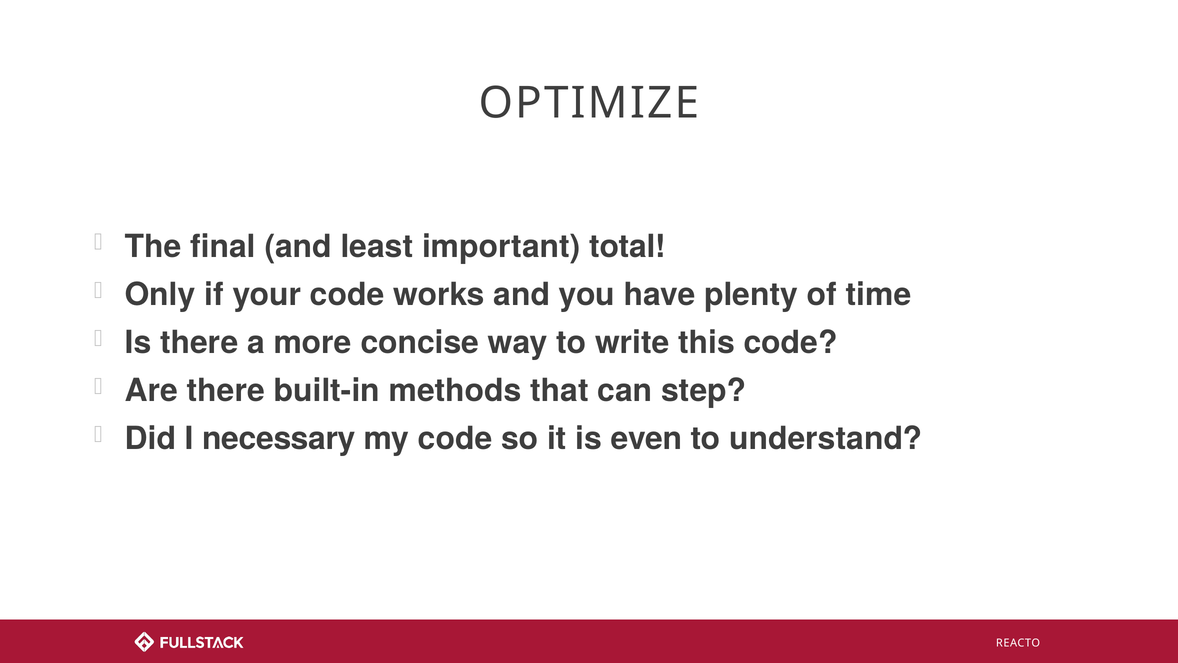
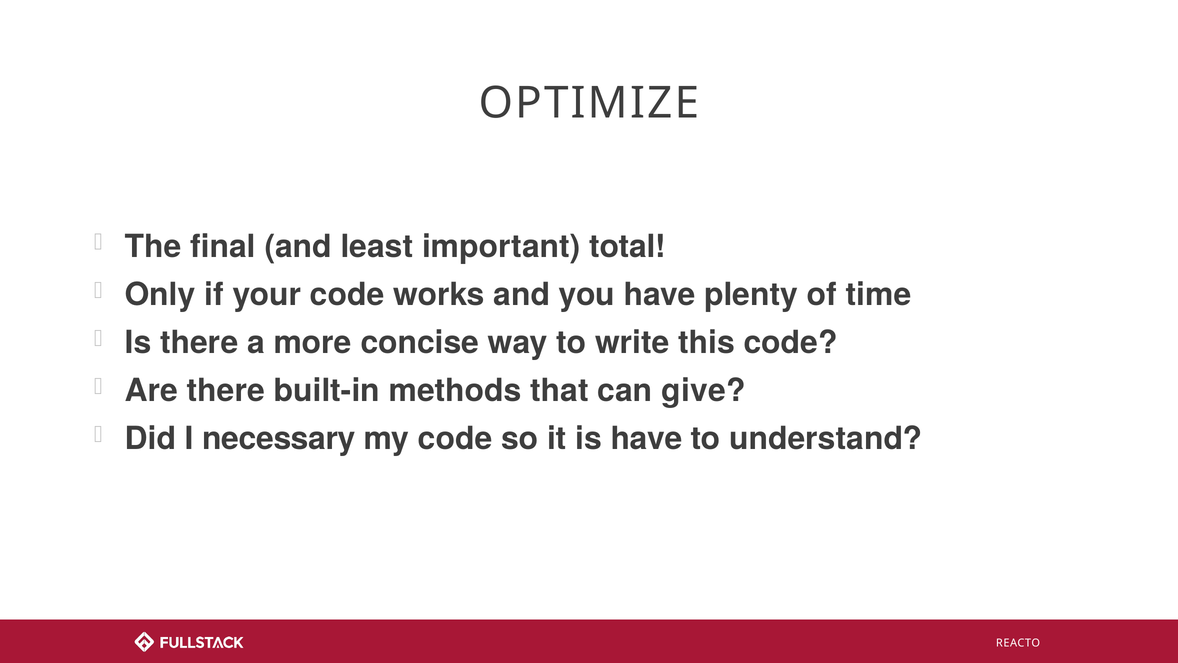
step: step -> give
is even: even -> have
